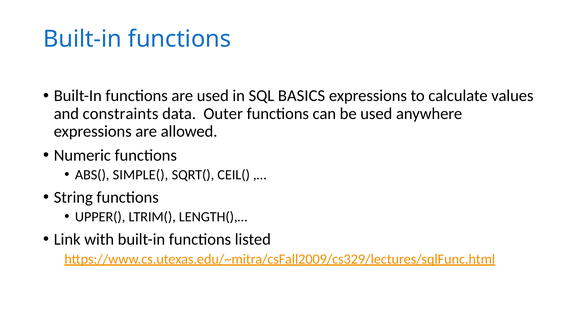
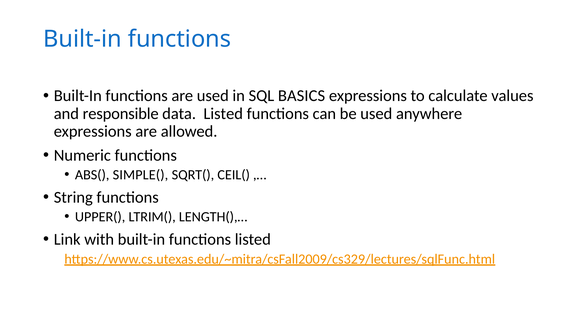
constraints: constraints -> responsible
data Outer: Outer -> Listed
